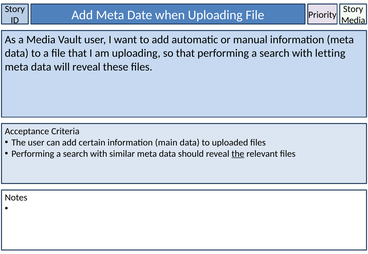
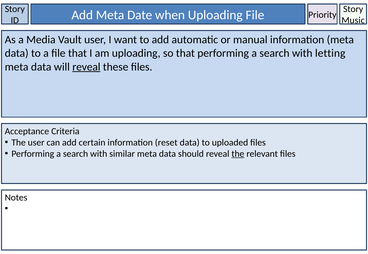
Media at (353, 20): Media -> Music
reveal at (86, 67) underline: none -> present
main: main -> reset
